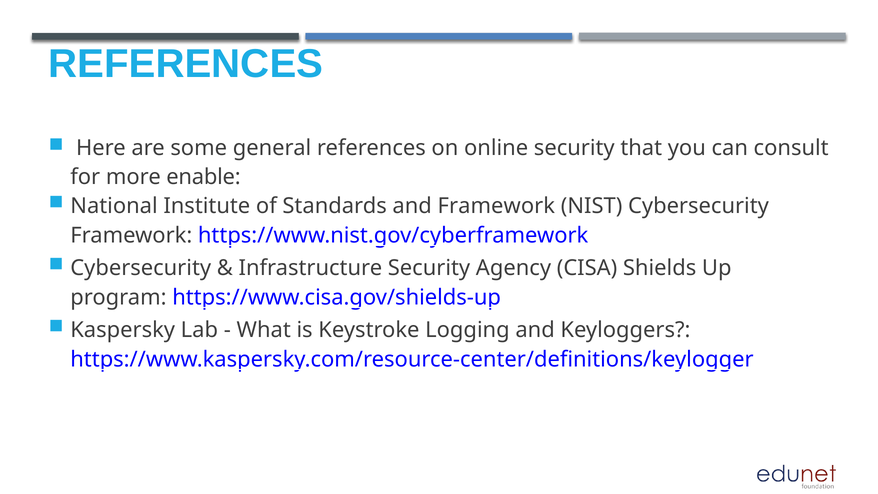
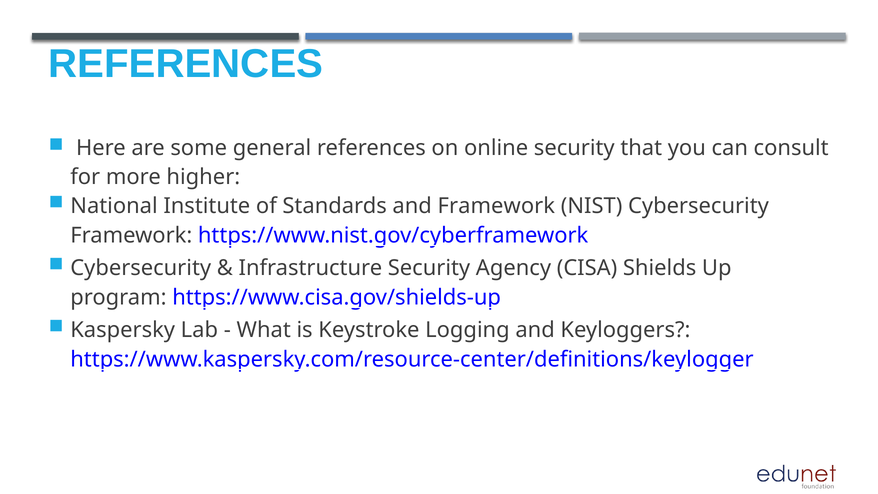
enable: enable -> higher
